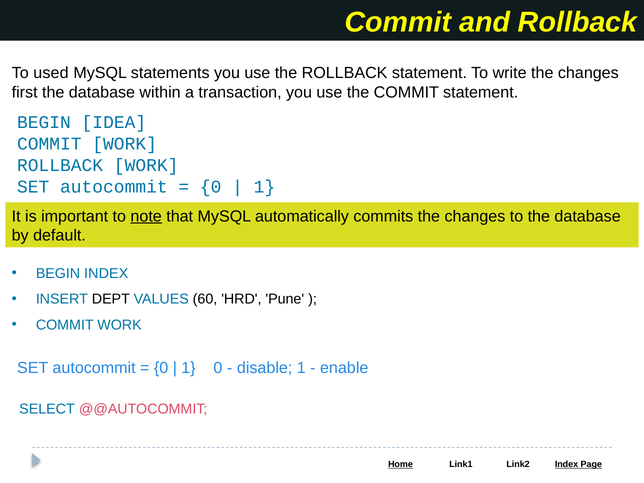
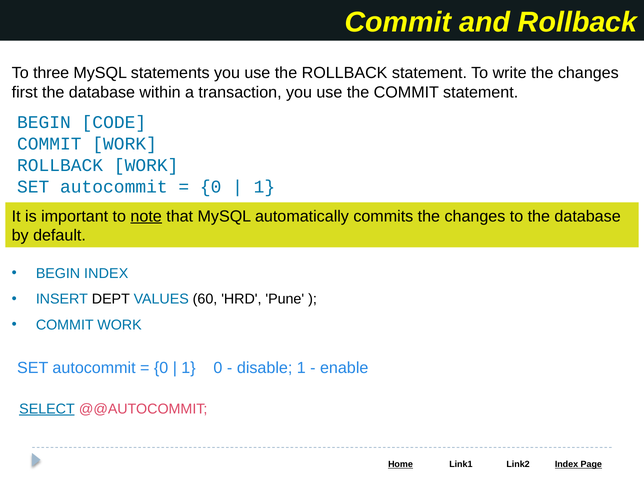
used: used -> three
IDEA: IDEA -> CODE
SELECT underline: none -> present
